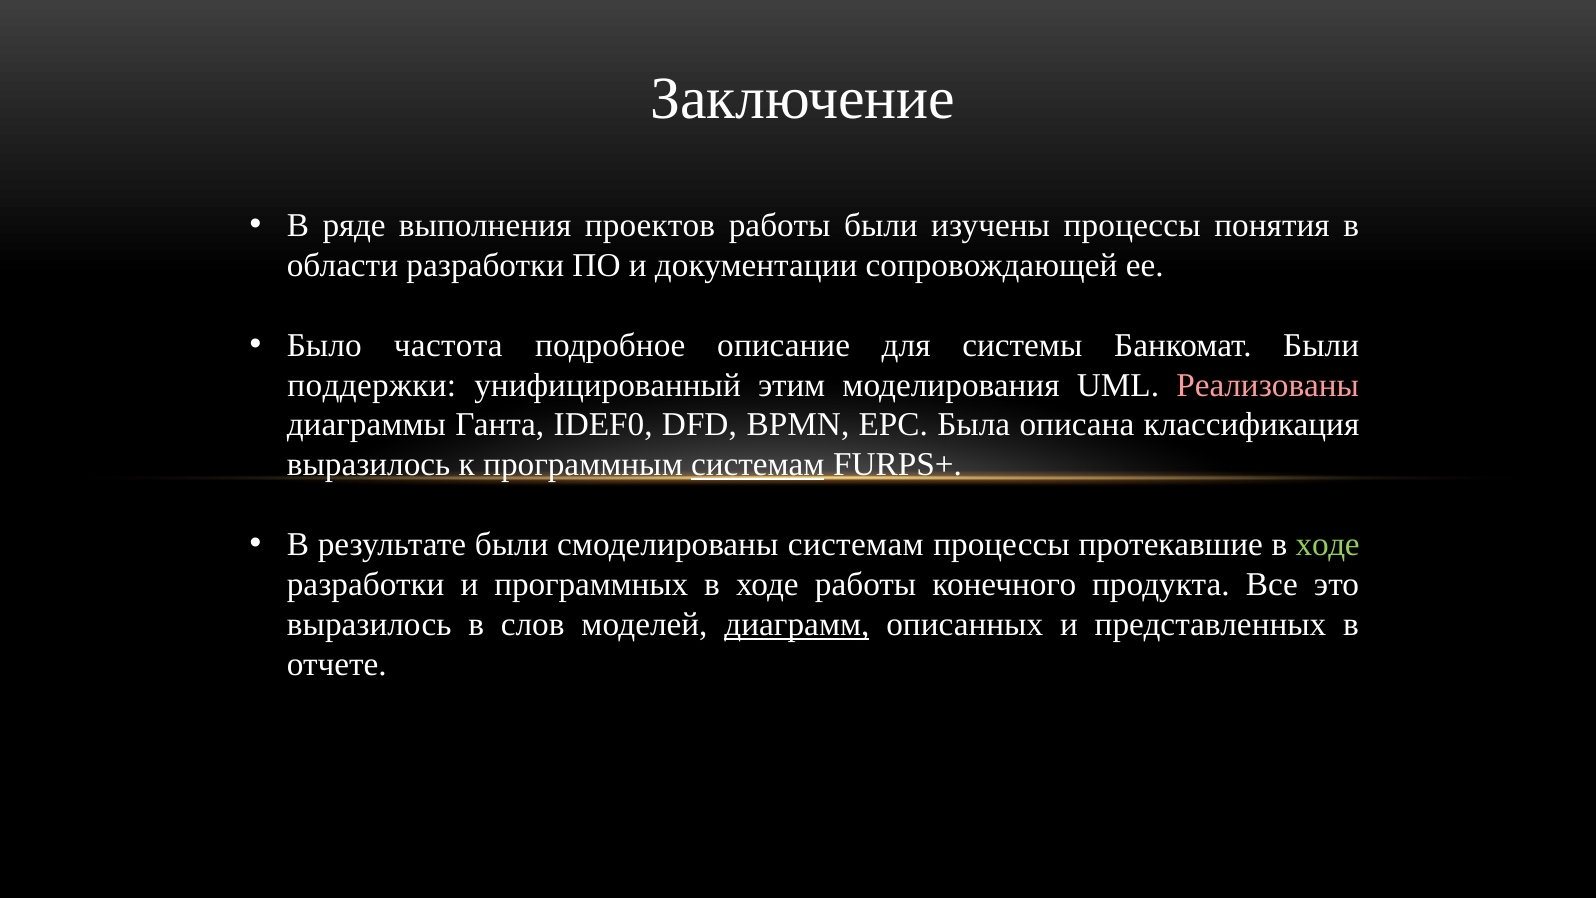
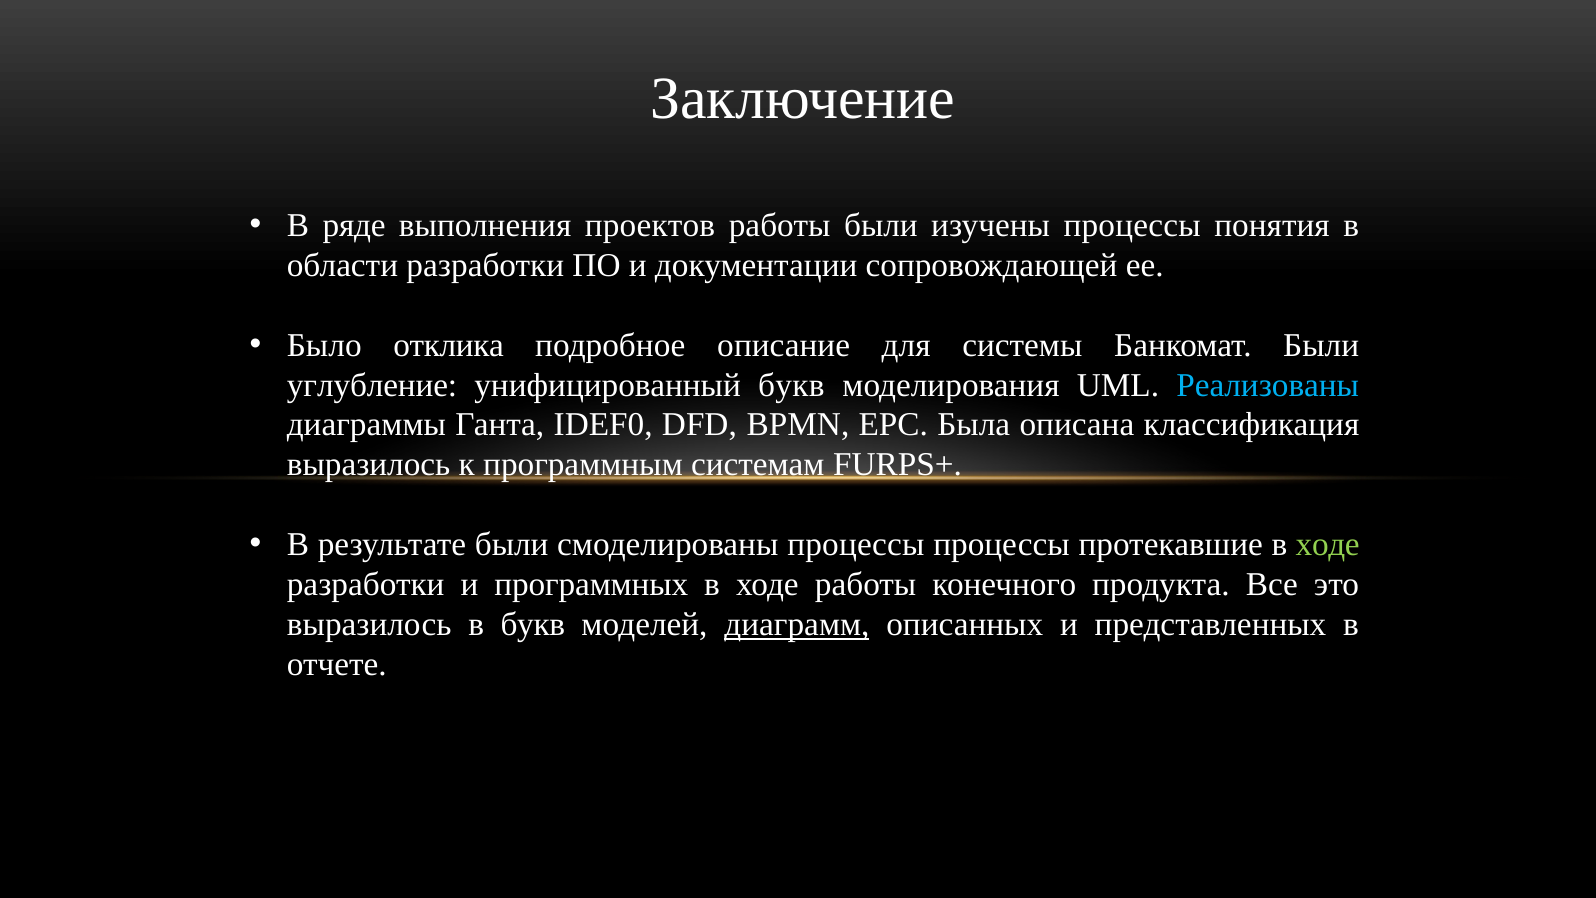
частота: частота -> отклика
поддержки: поддержки -> углубление
унифицированный этим: этим -> букв
Реализованы colour: pink -> light blue
системам at (758, 465) underline: present -> none
смоделированы системам: системам -> процессы
в слов: слов -> букв
